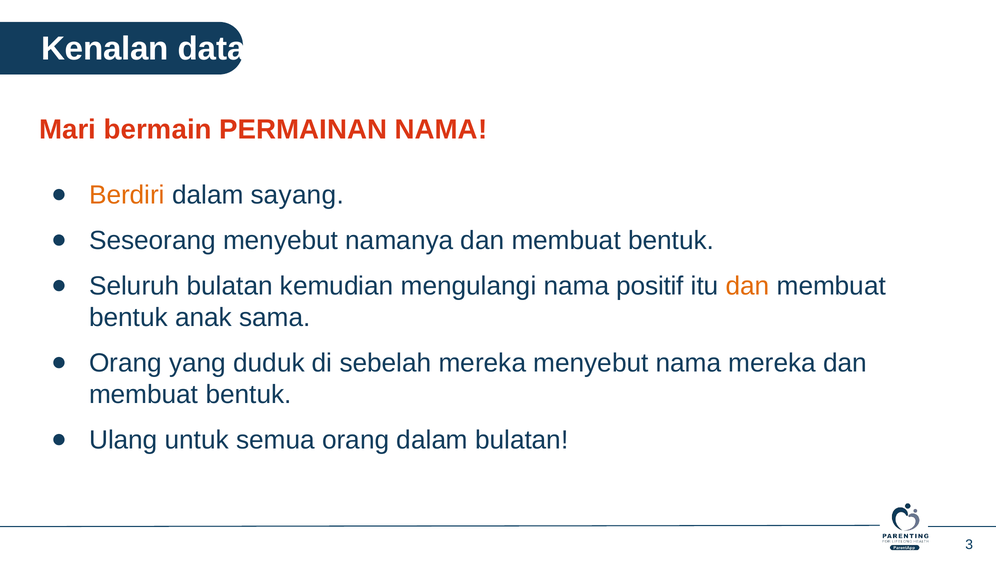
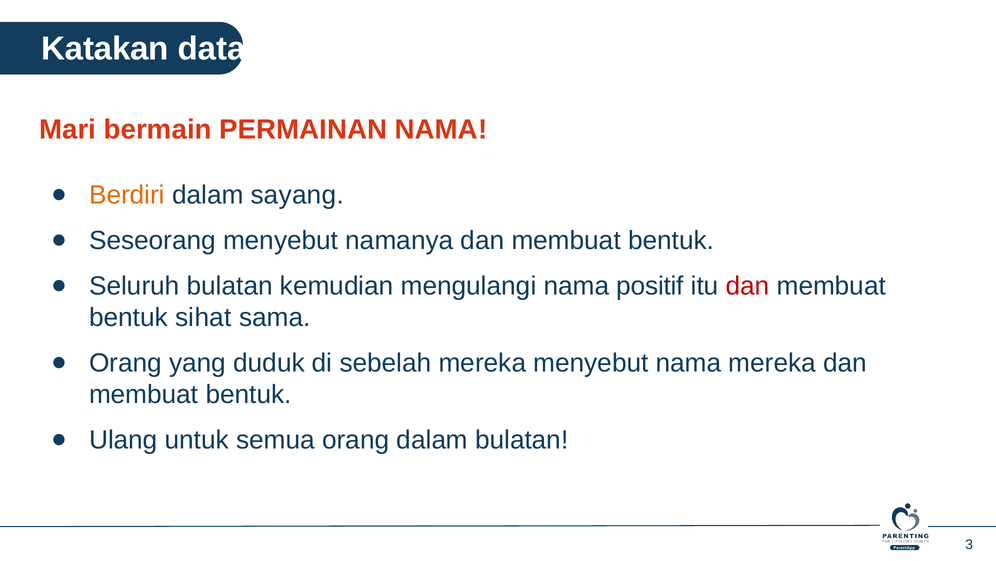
Kenalan: Kenalan -> Katakan
dan at (748, 286) colour: orange -> red
anak: anak -> sihat
